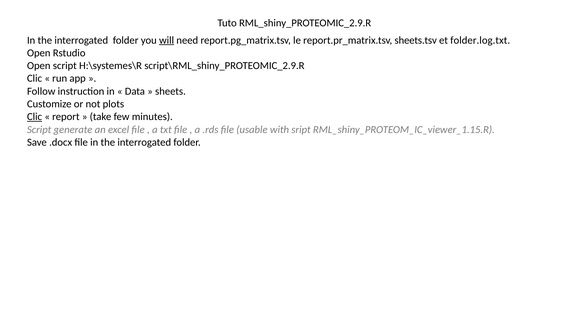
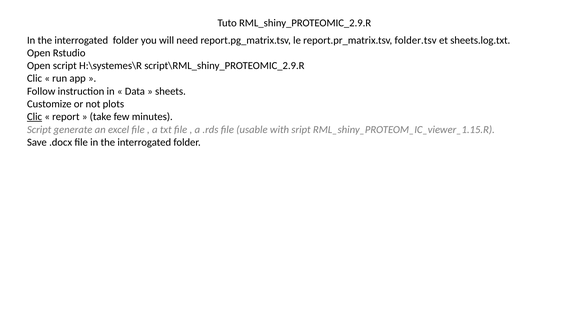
will underline: present -> none
sheets.tsv: sheets.tsv -> folder.tsv
folder.log.txt: folder.log.txt -> sheets.log.txt
